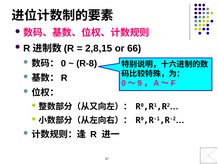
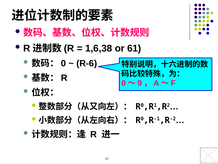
2,8,15: 2,8,15 -> 1,6,38
66: 66 -> 61
R-8: R-8 -> R-6
